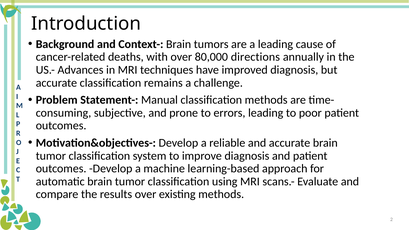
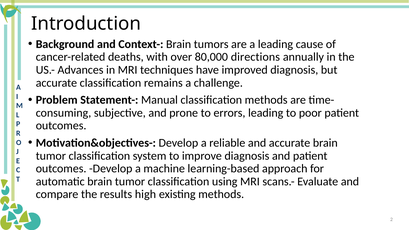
results over: over -> high
